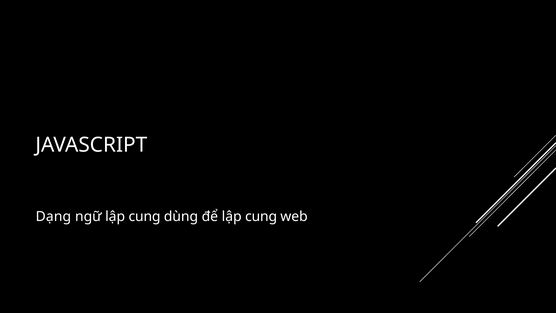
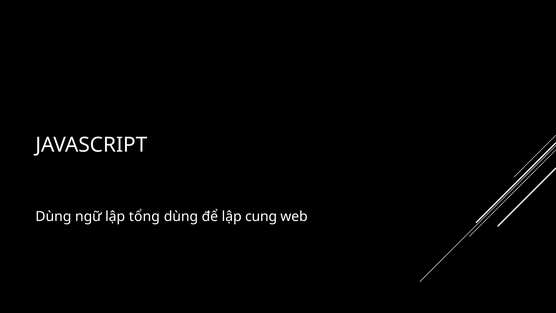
Dạng at (53, 216): Dạng -> Dùng
ngữ lập cung: cung -> tổng
